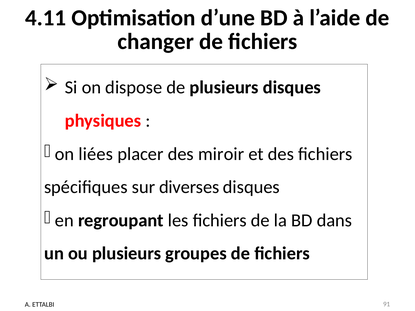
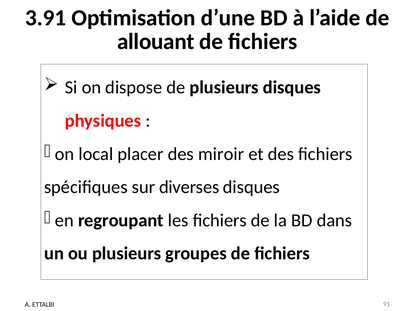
4.11: 4.11 -> 3.91
changer: changer -> allouant
liées: liées -> local
